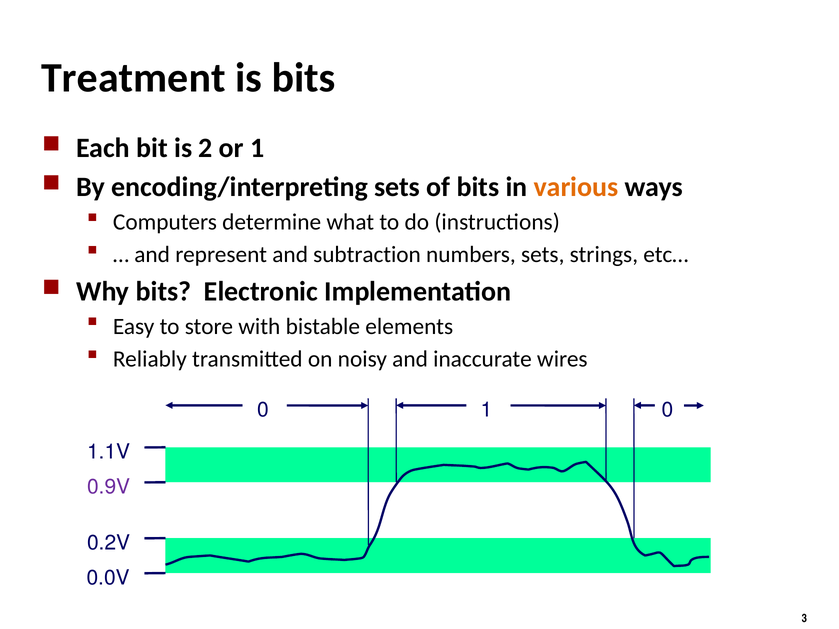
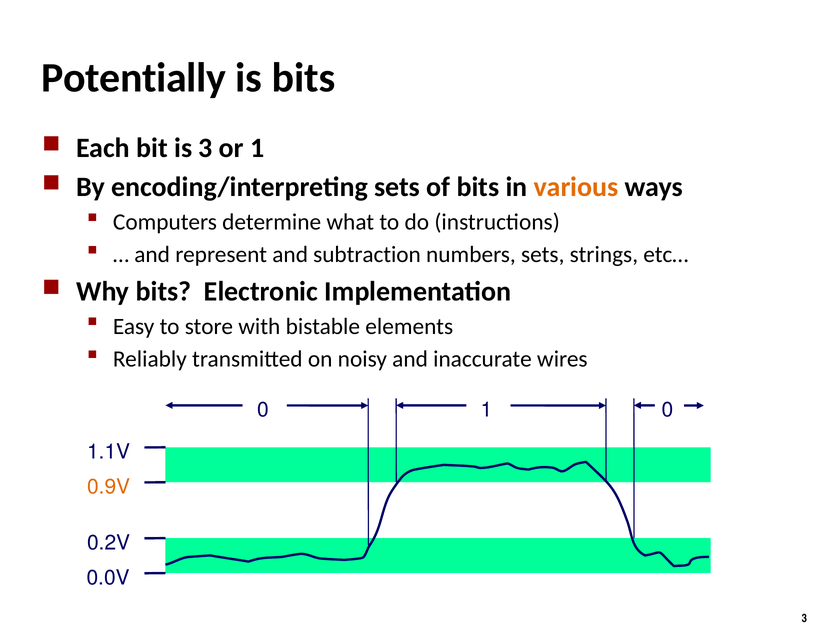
Treatment: Treatment -> Potentially
is 2: 2 -> 3
0.9V colour: purple -> orange
